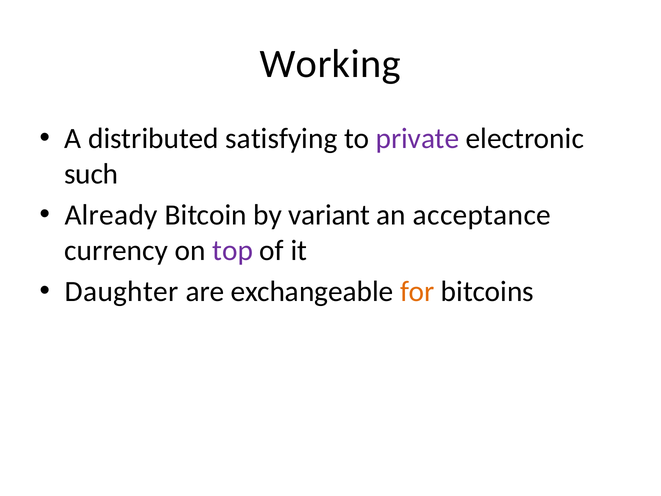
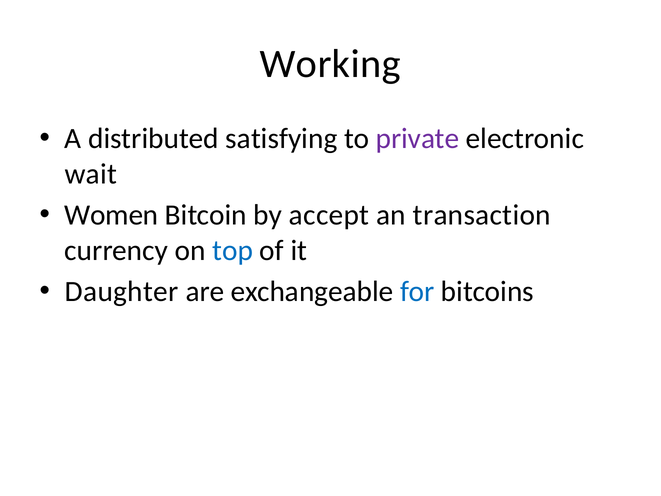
such: such -> wait
Already: Already -> Women
variant: variant -> accept
acceptance: acceptance -> transaction
top colour: purple -> blue
for colour: orange -> blue
